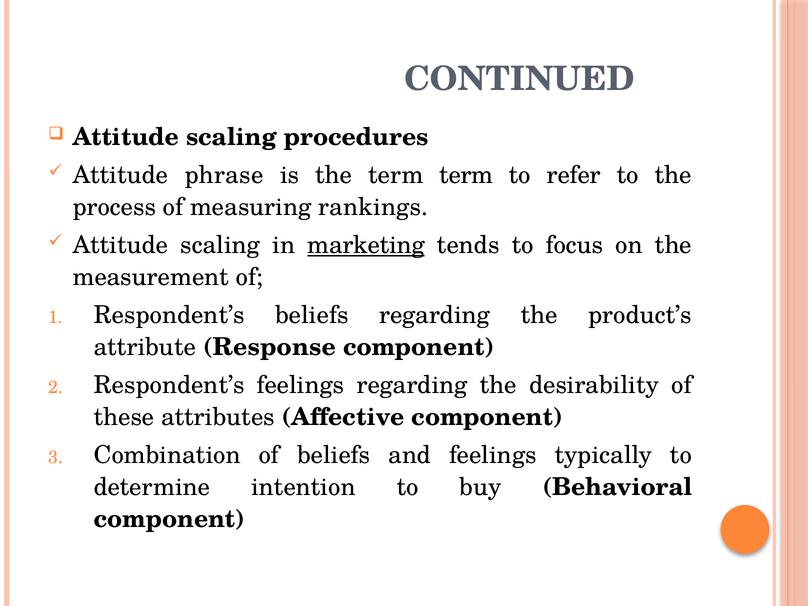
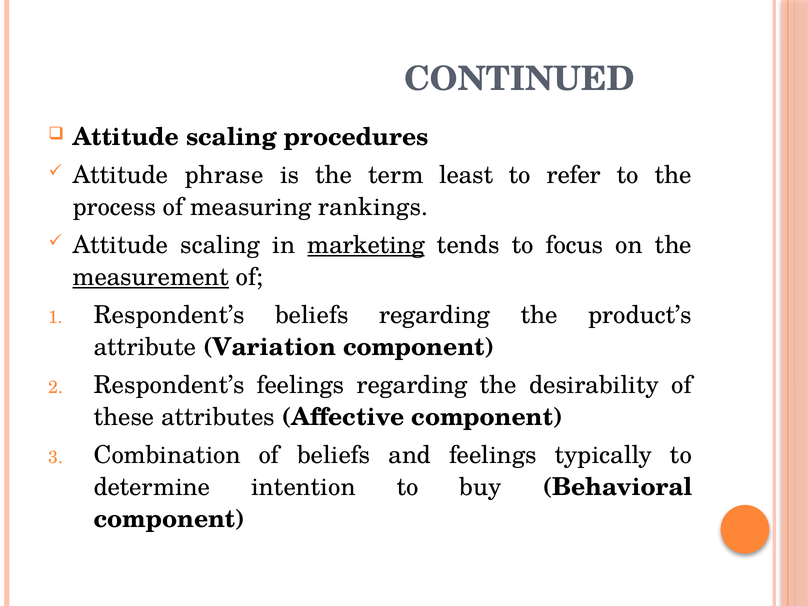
term term: term -> least
measurement underline: none -> present
Response: Response -> Variation
